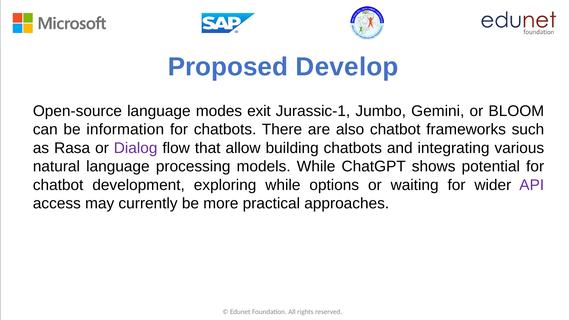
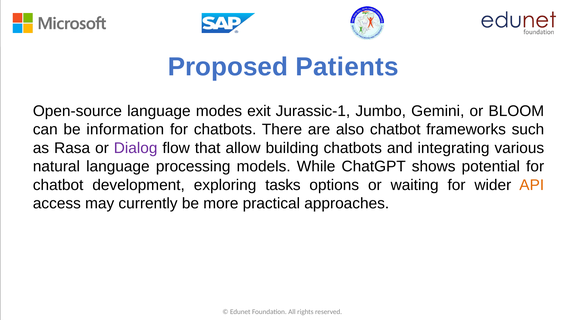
Develop: Develop -> Patients
exploring while: while -> tasks
API colour: purple -> orange
